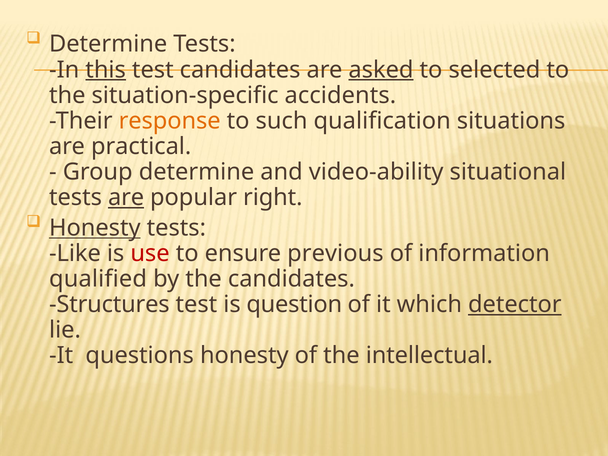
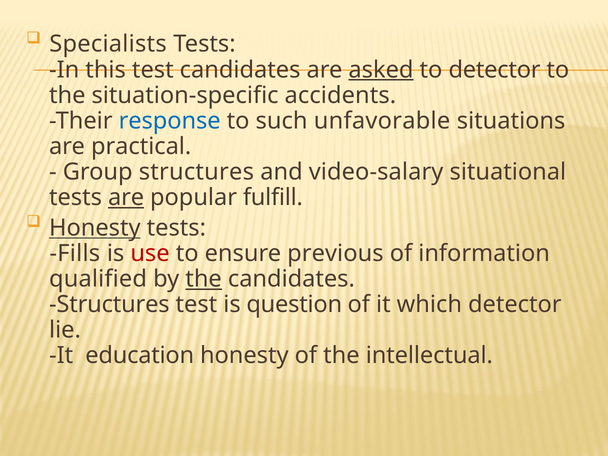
Determine at (108, 44): Determine -> Specialists
this underline: present -> none
to selected: selected -> detector
response colour: orange -> blue
qualification: qualification -> unfavorable
Group determine: determine -> structures
video-ability: video-ability -> video-salary
right: right -> fulfill
Like: Like -> Fills
the at (204, 279) underline: none -> present
detector at (515, 304) underline: present -> none
questions: questions -> education
